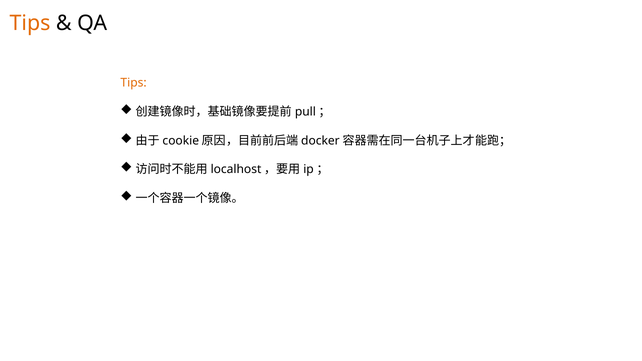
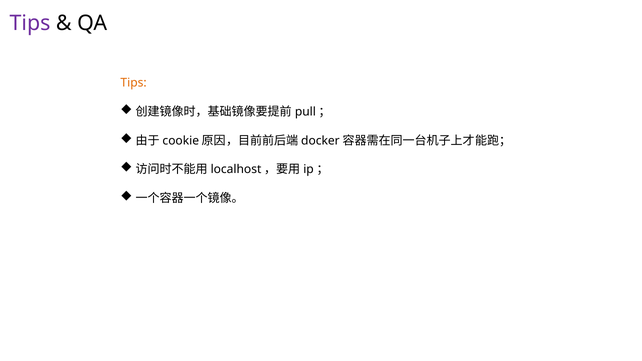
Tips at (30, 23) colour: orange -> purple
